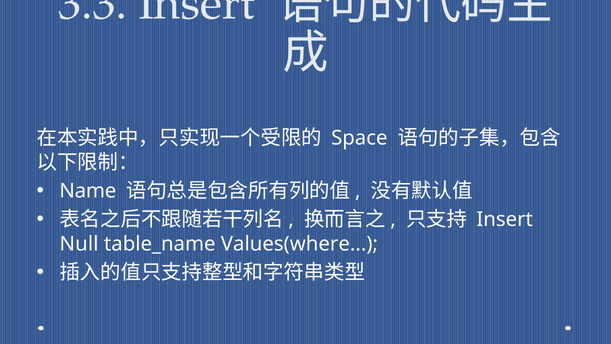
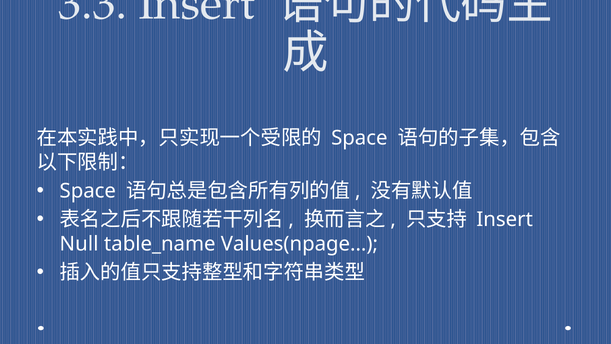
Name at (88, 191): Name -> Space
Values(where: Values(where -> Values(npage
